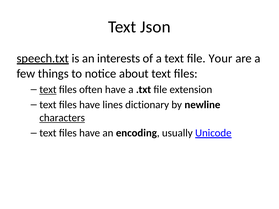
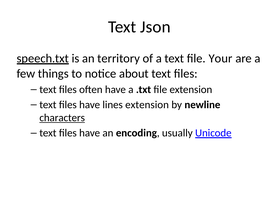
interests: interests -> territory
text at (48, 90) underline: present -> none
lines dictionary: dictionary -> extension
